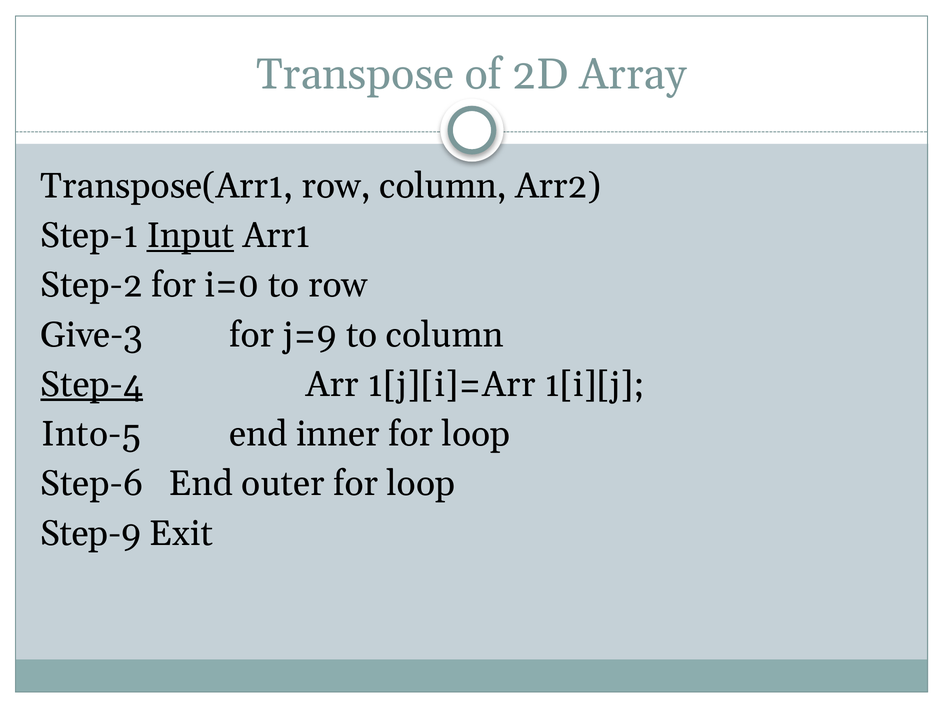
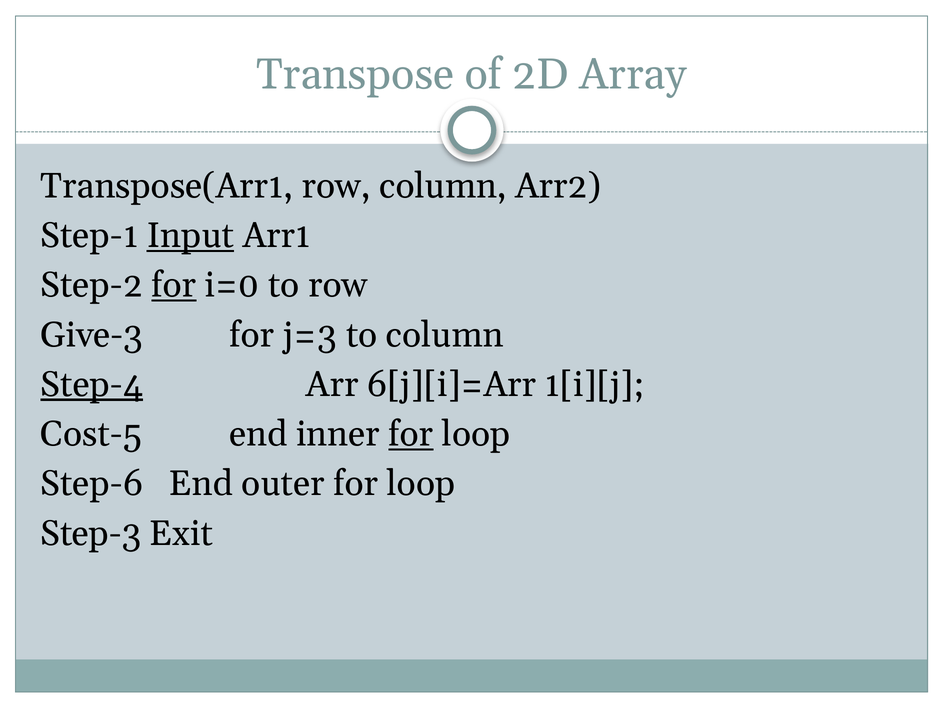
for at (174, 285) underline: none -> present
j=9: j=9 -> j=3
1[j][i]=Arr: 1[j][i]=Arr -> 6[j][i]=Arr
Into-5: Into-5 -> Cost-5
for at (411, 434) underline: none -> present
Step-9: Step-9 -> Step-3
